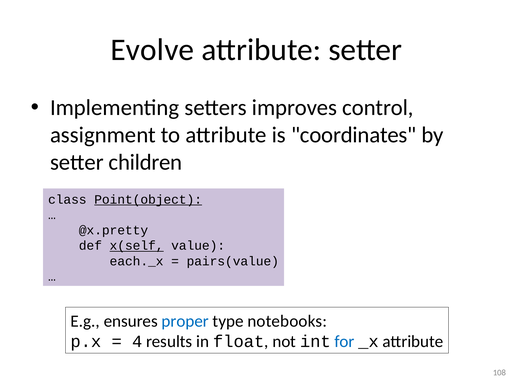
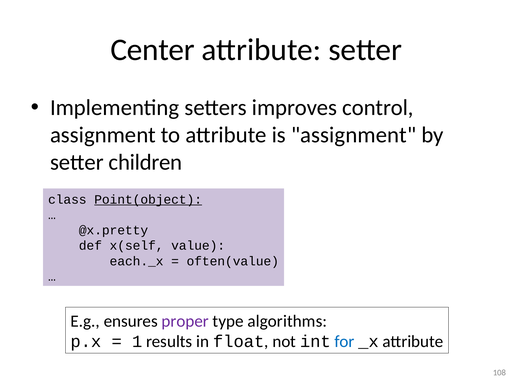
Evolve: Evolve -> Center
is coordinates: coordinates -> assignment
x(self underline: present -> none
pairs(value: pairs(value -> often(value
proper colour: blue -> purple
notebooks: notebooks -> algorithms
4: 4 -> 1
